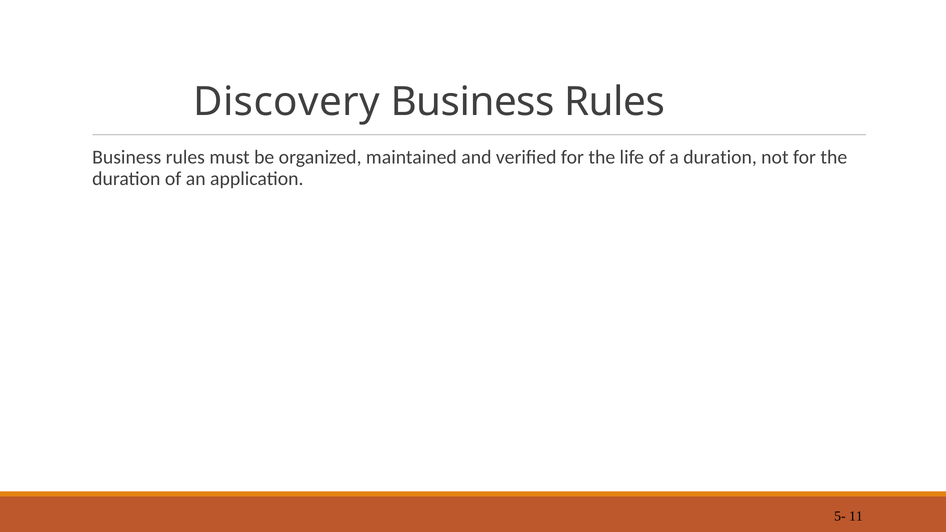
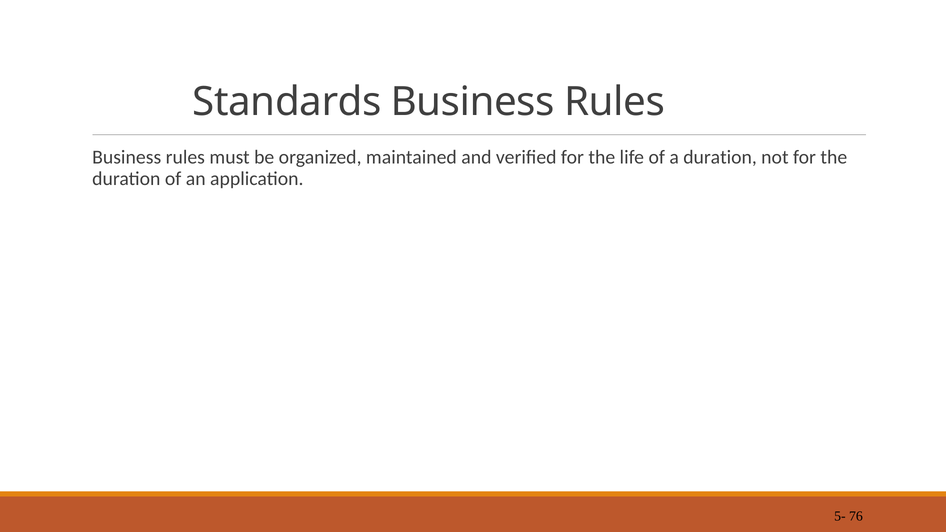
Discovery: Discovery -> Standards
11: 11 -> 76
